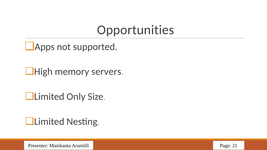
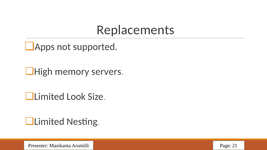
Opportunities: Opportunities -> Replacements
Only: Only -> Look
